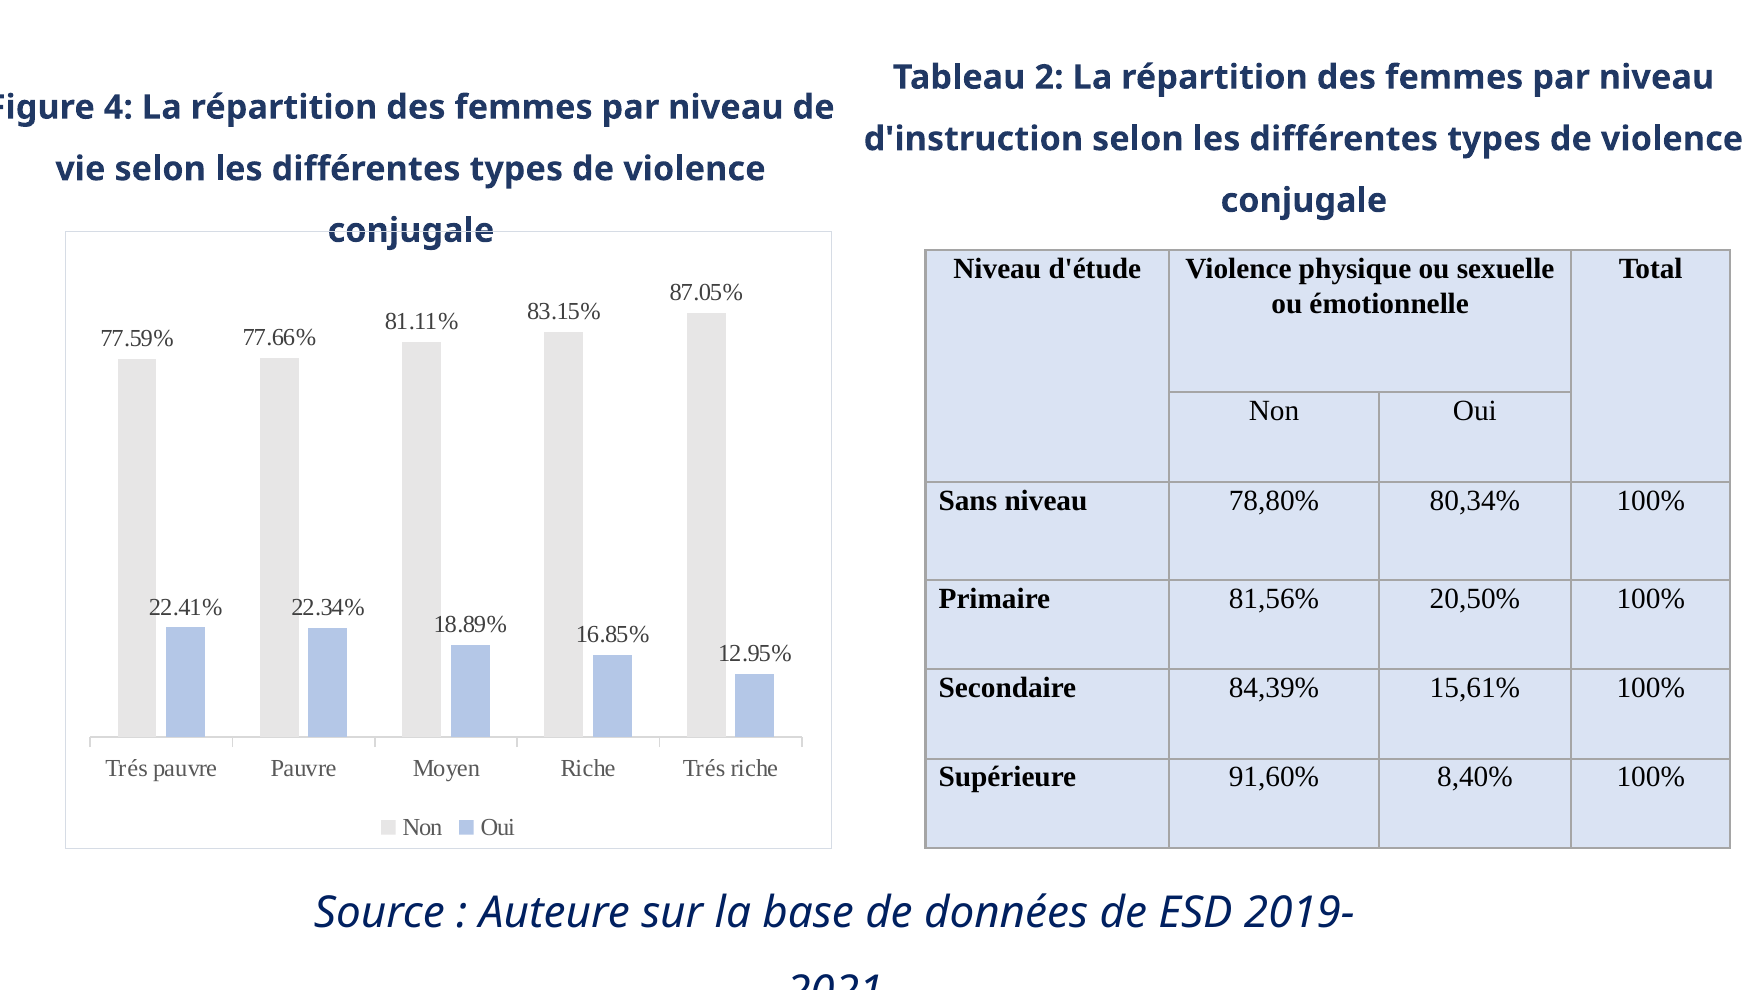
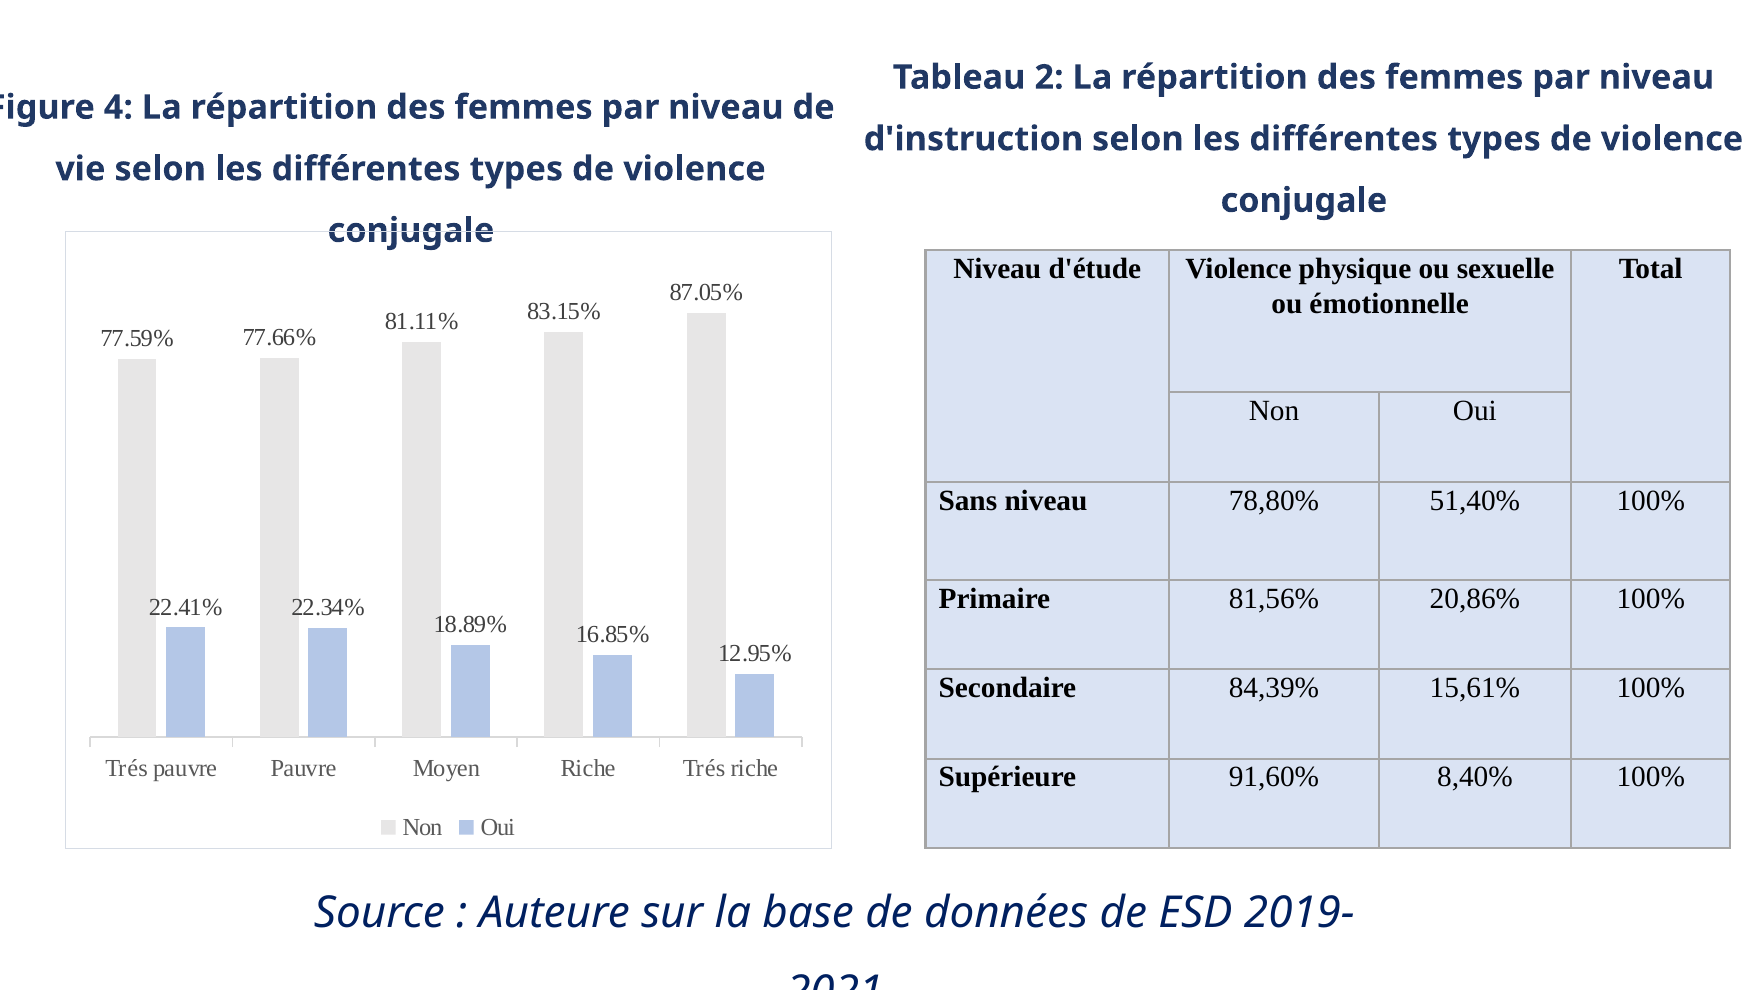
80,34%: 80,34% -> 51,40%
20,50%: 20,50% -> 20,86%
